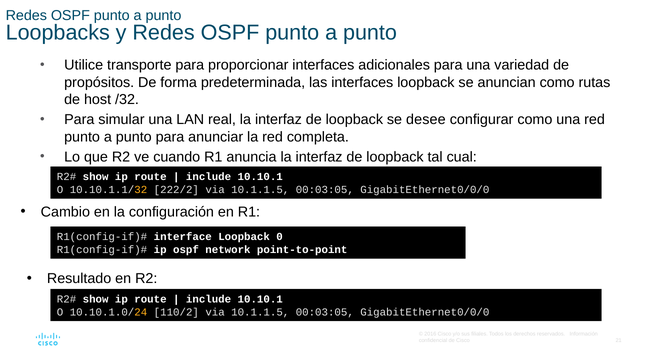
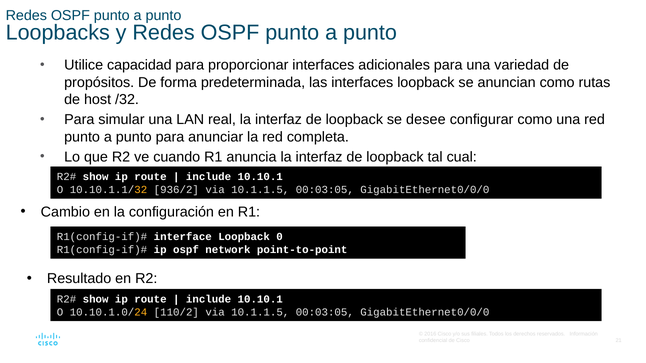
transporte: transporte -> capacidad
222/2: 222/2 -> 936/2
